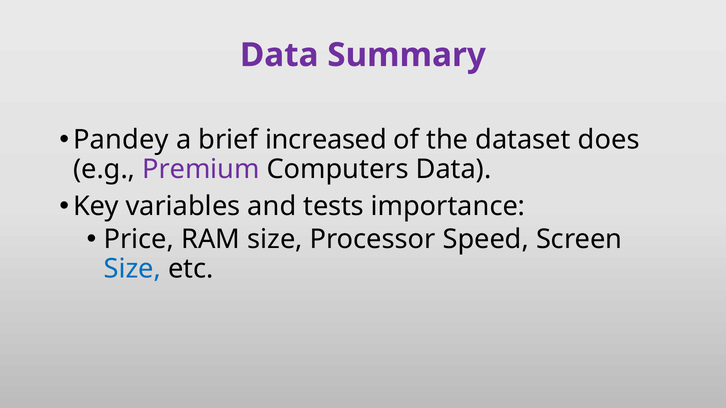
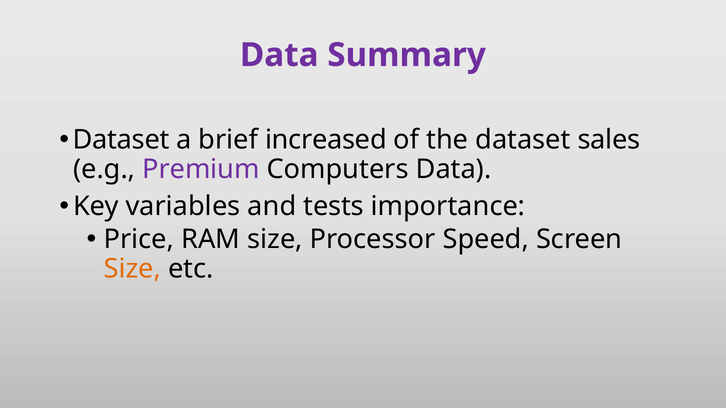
Pandey at (121, 140): Pandey -> Dataset
does: does -> sales
Size at (132, 269) colour: blue -> orange
